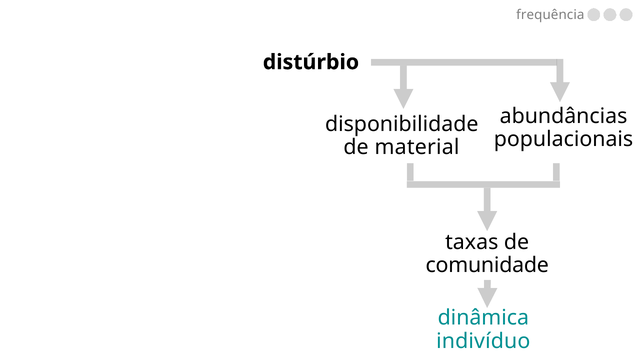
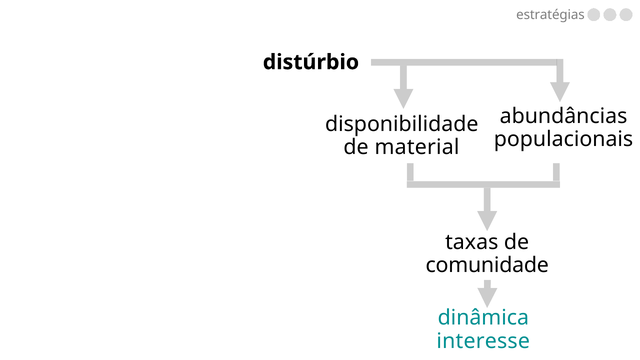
frequência: frequência -> estratégias
indivíduo: indivíduo -> interesse
